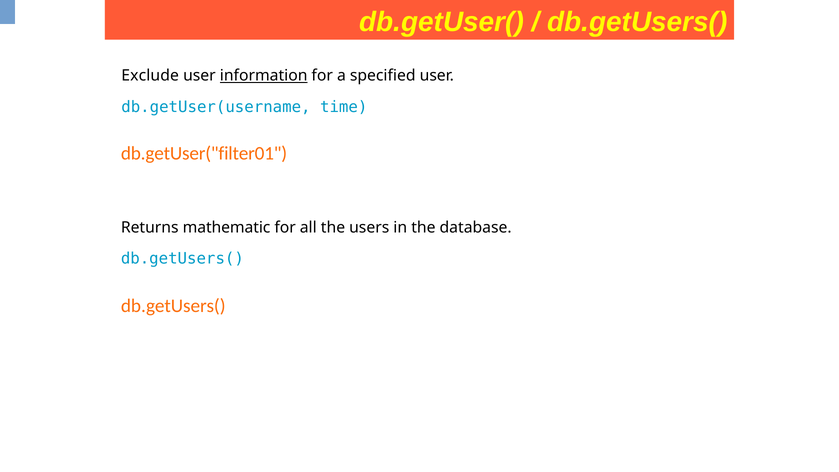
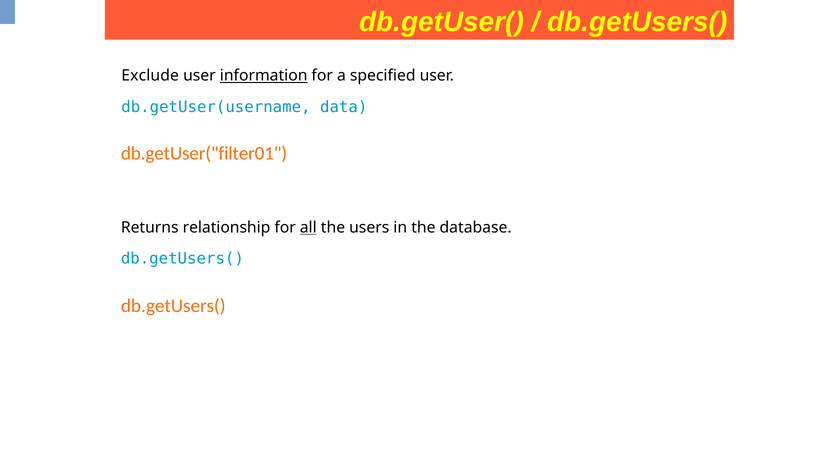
time: time -> data
mathematic: mathematic -> relationship
all underline: none -> present
